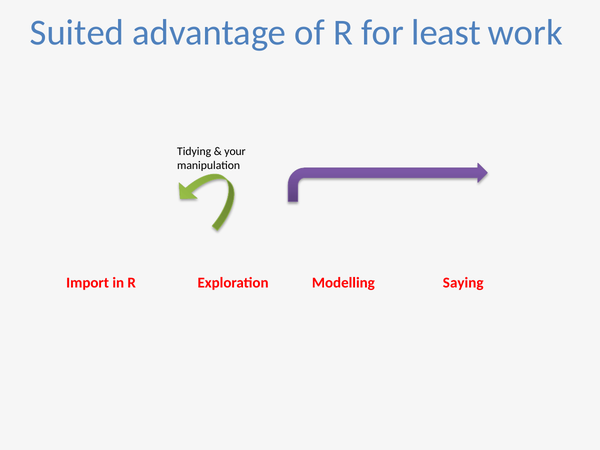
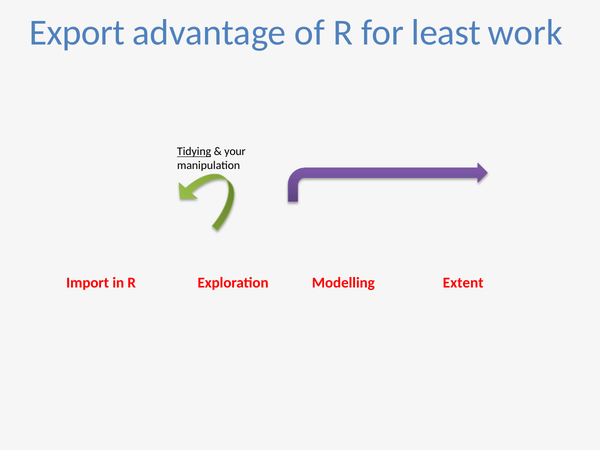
Suited: Suited -> Export
Tidying underline: none -> present
Saying: Saying -> Extent
